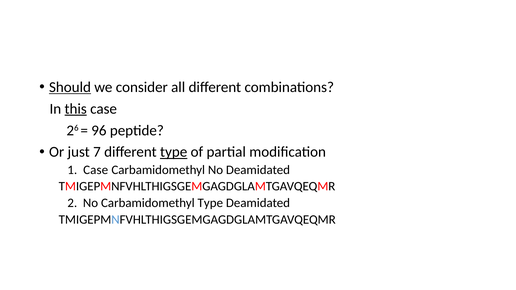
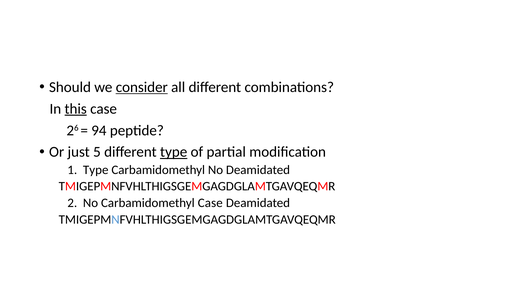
Should underline: present -> none
consider underline: none -> present
96: 96 -> 94
7: 7 -> 5
1 Case: Case -> Type
Carbamidomethyl Type: Type -> Case
